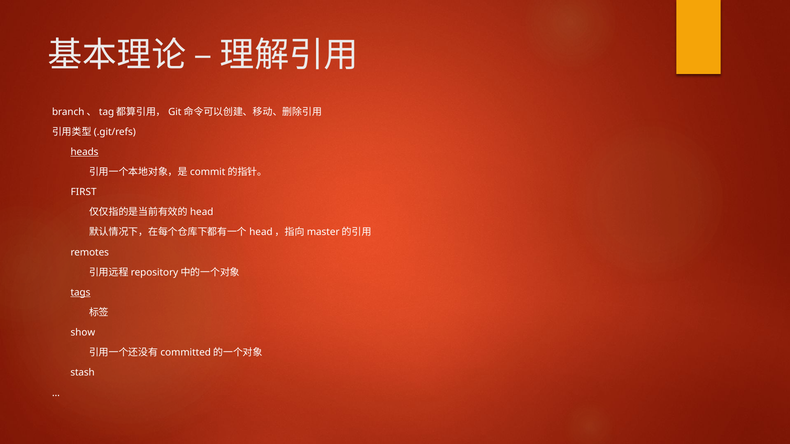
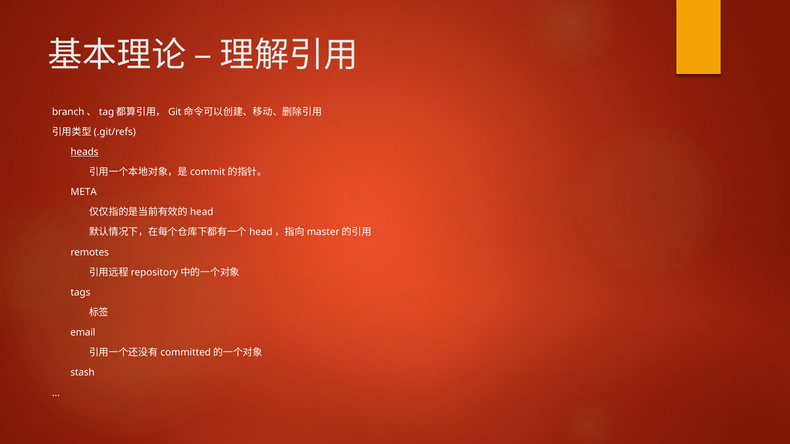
FIRST: FIRST -> META
tags underline: present -> none
show: show -> email
